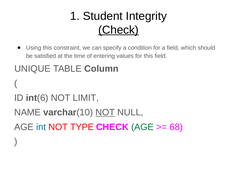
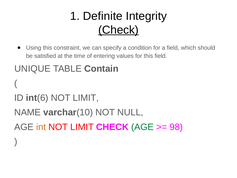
Student: Student -> Definite
Column: Column -> Contain
NOT at (105, 112) underline: present -> none
int colour: blue -> orange
TYPE at (82, 127): TYPE -> LIMIT
68: 68 -> 98
